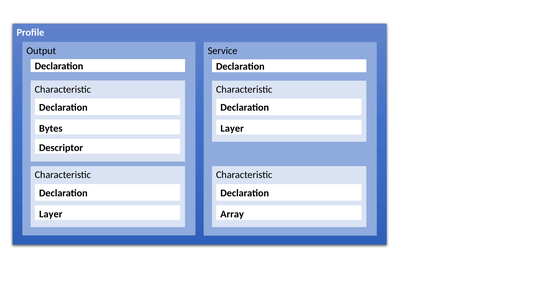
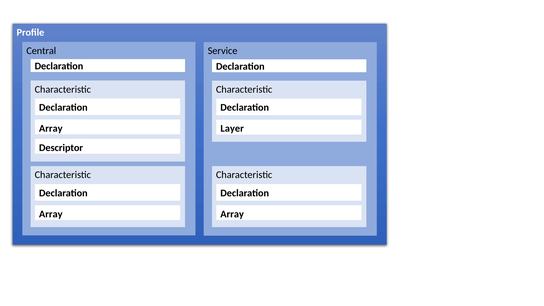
Output: Output -> Central
Bytes at (51, 128): Bytes -> Array
Layer at (51, 214): Layer -> Array
